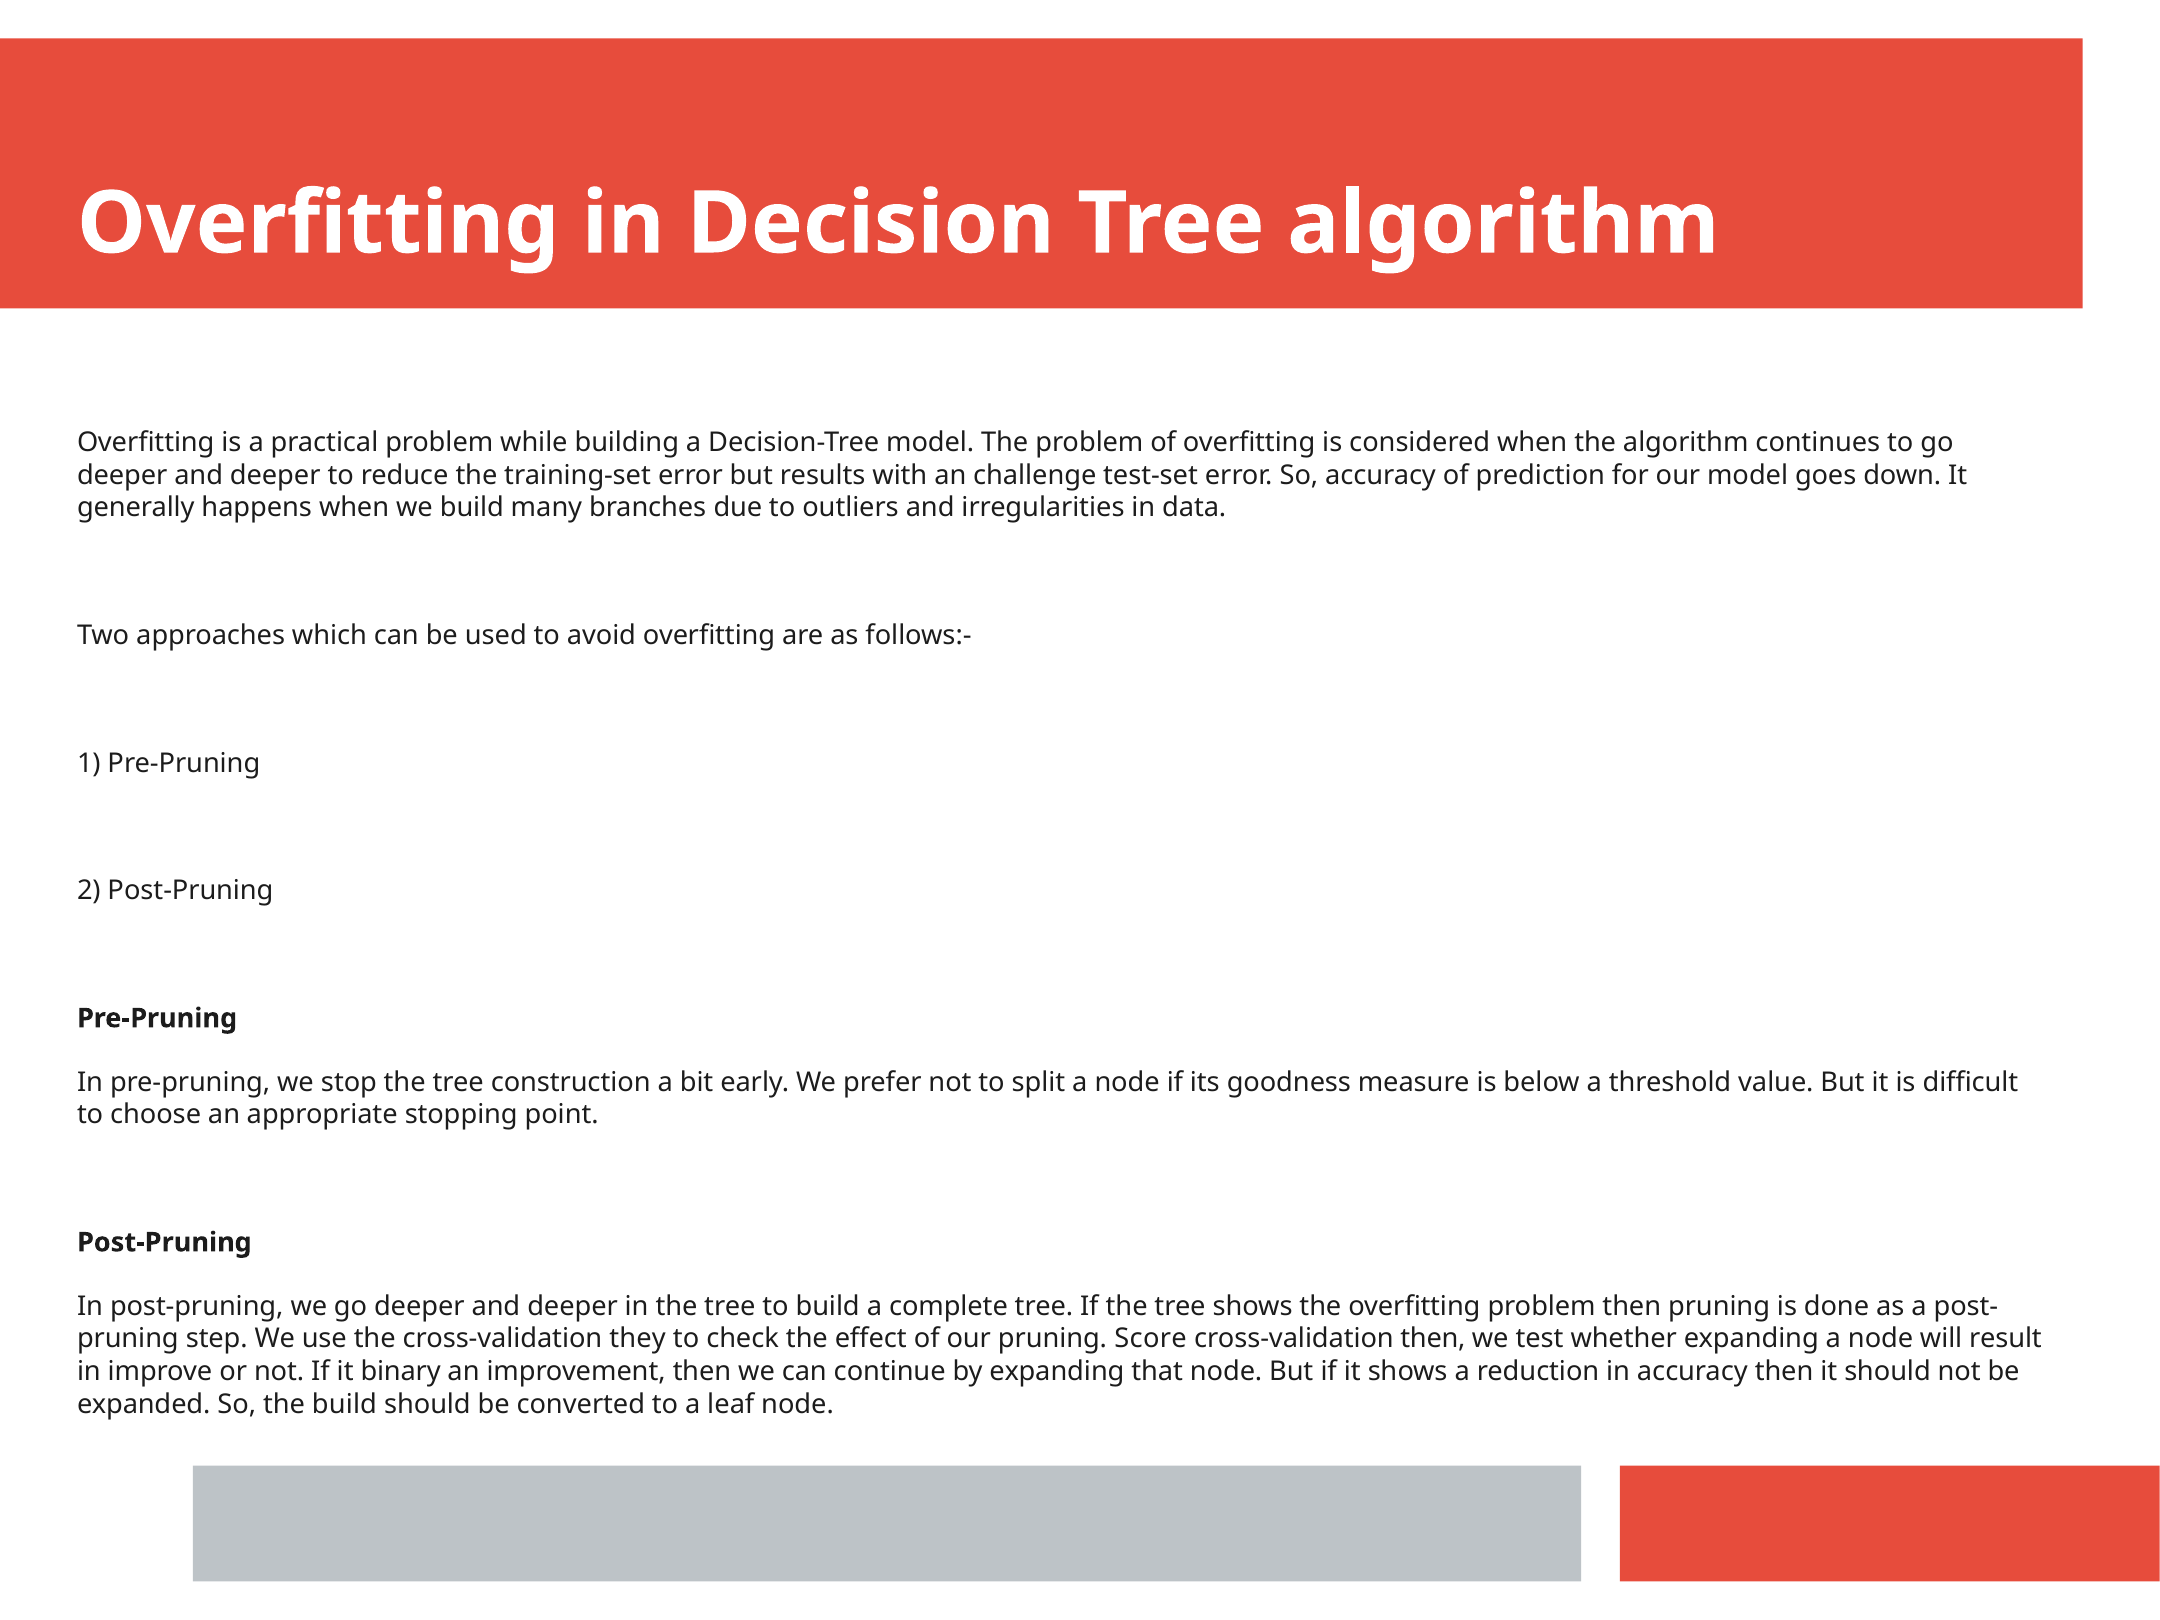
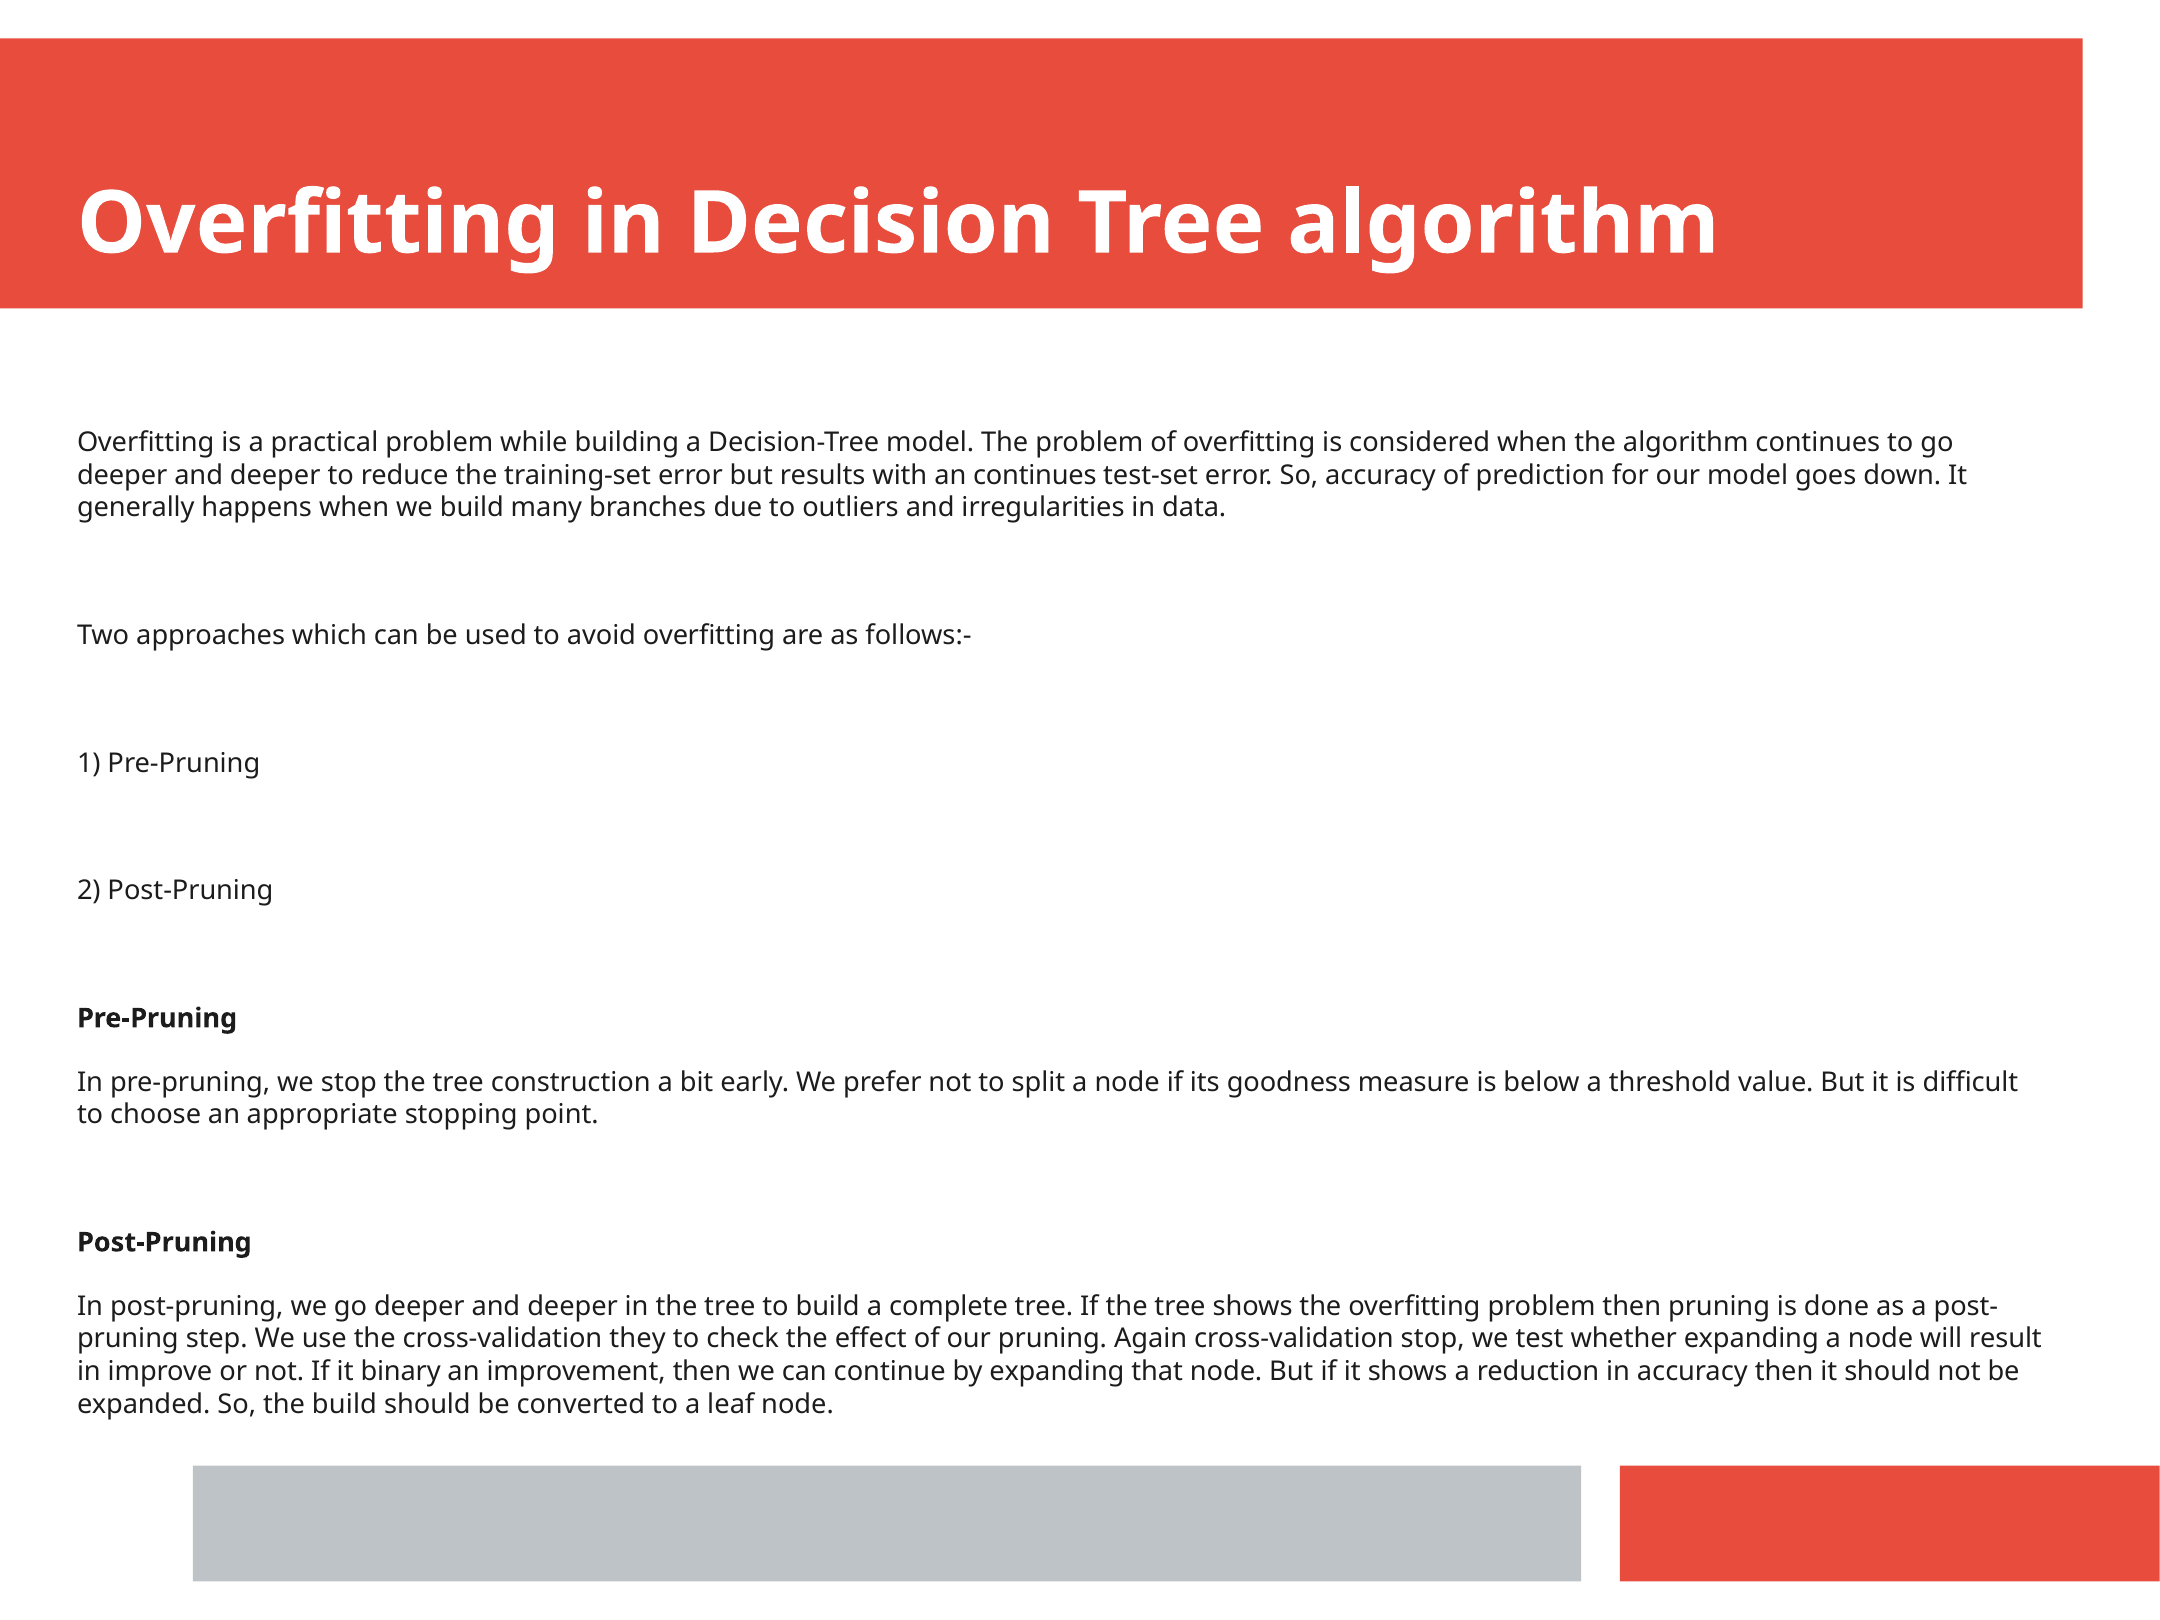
an challenge: challenge -> continues
Score: Score -> Again
cross-validation then: then -> stop
